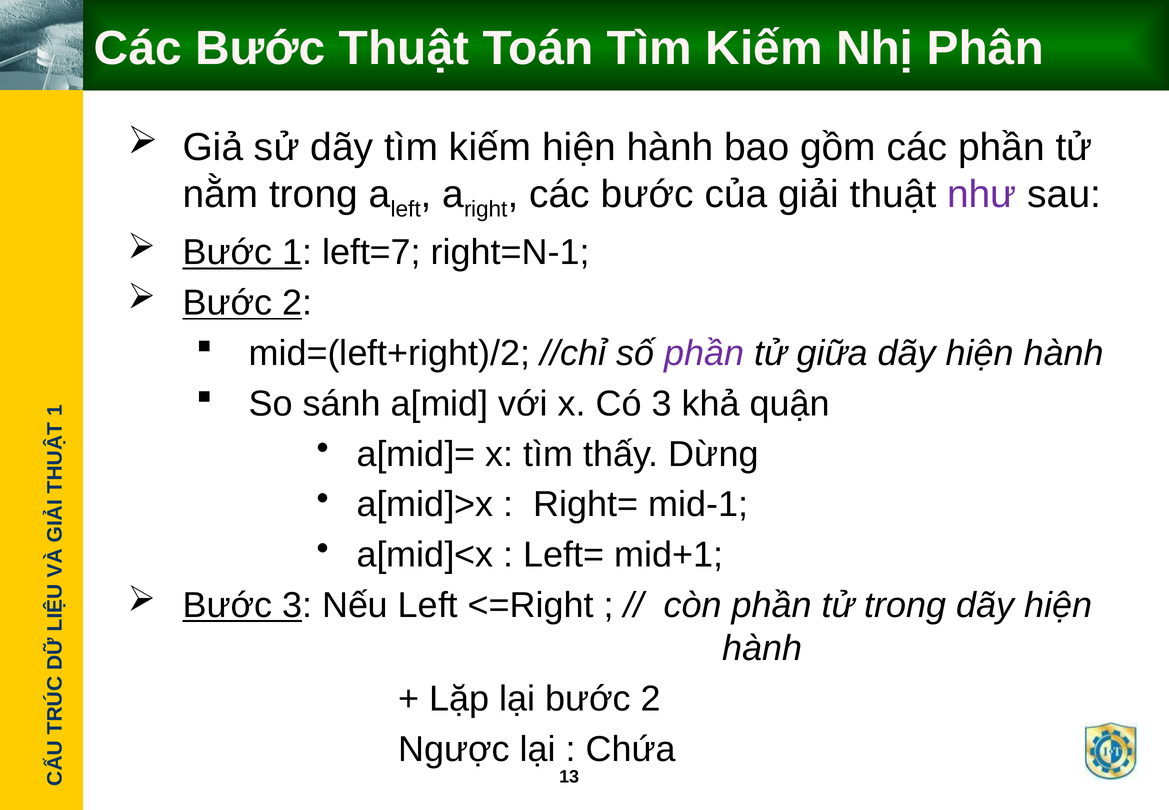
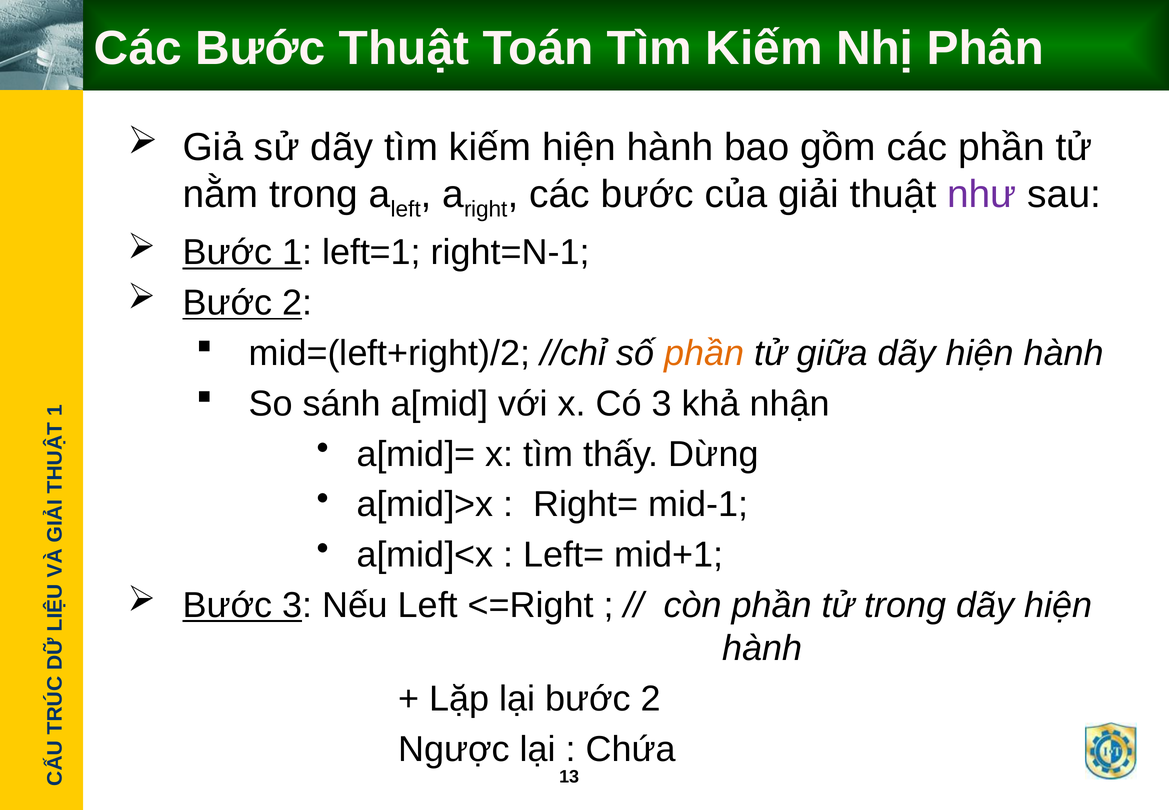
left=7: left=7 -> left=1
phần at (704, 353) colour: purple -> orange
quận: quận -> nhận
